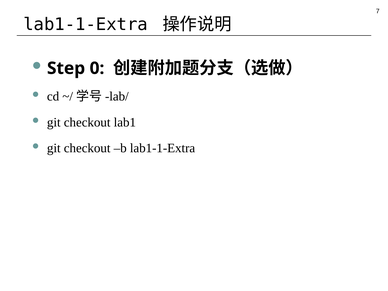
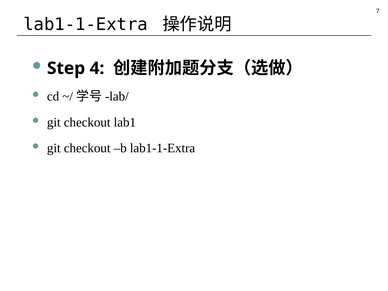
0: 0 -> 4
